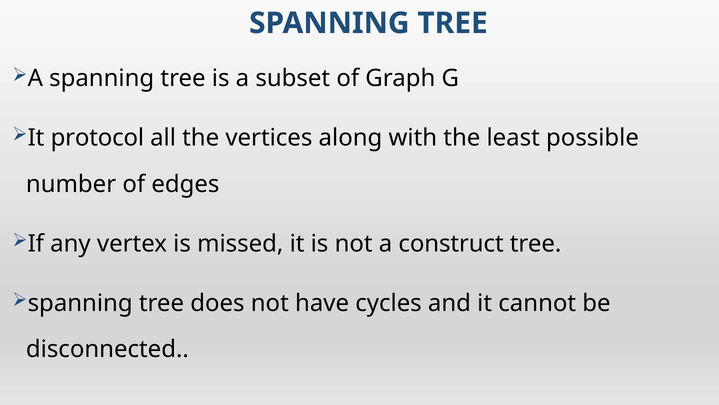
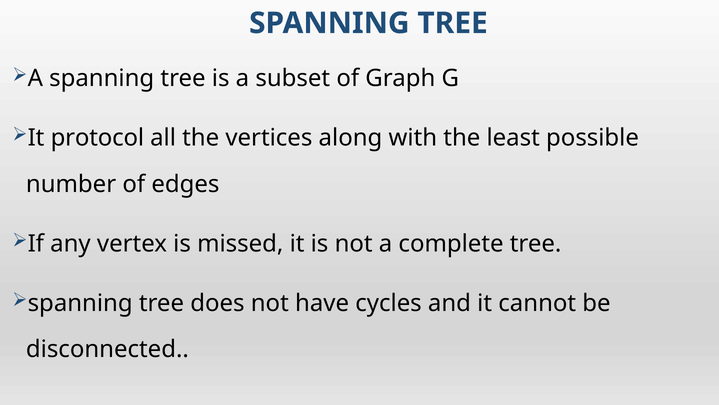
construct: construct -> complete
